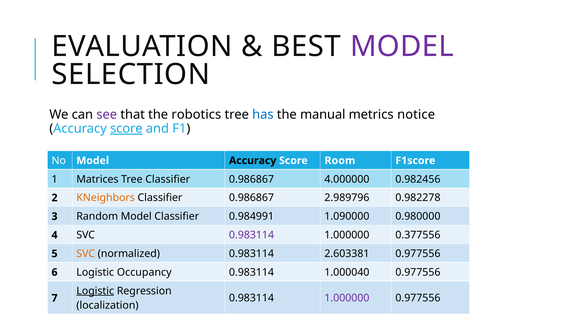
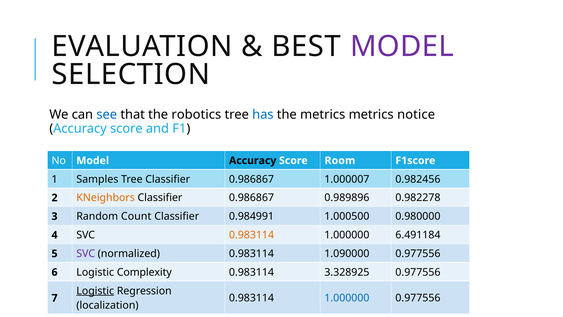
see colour: purple -> blue
the manual: manual -> metrics
score at (126, 128) underline: present -> none
Matrices: Matrices -> Samples
4.000000: 4.000000 -> 1.000007
2.989796: 2.989796 -> 0.989896
Random Model: Model -> Count
1.090000: 1.090000 -> 1.000500
0.983114 at (252, 235) colour: purple -> orange
0.377556: 0.377556 -> 6.491184
SVC at (86, 253) colour: orange -> purple
2.603381: 2.603381 -> 1.090000
Occupancy: Occupancy -> Complexity
1.000040: 1.000040 -> 3.328925
1.000000 at (347, 298) colour: purple -> blue
